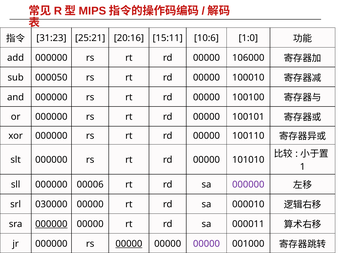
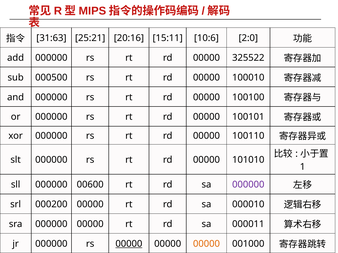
31:23: 31:23 -> 31:63
1:0: 1:0 -> 2:0
106000: 106000 -> 325522
000050: 000050 -> 000500
00006: 00006 -> 00600
030000: 030000 -> 000200
000000 at (51, 224) underline: present -> none
00000 at (206, 244) colour: purple -> orange
